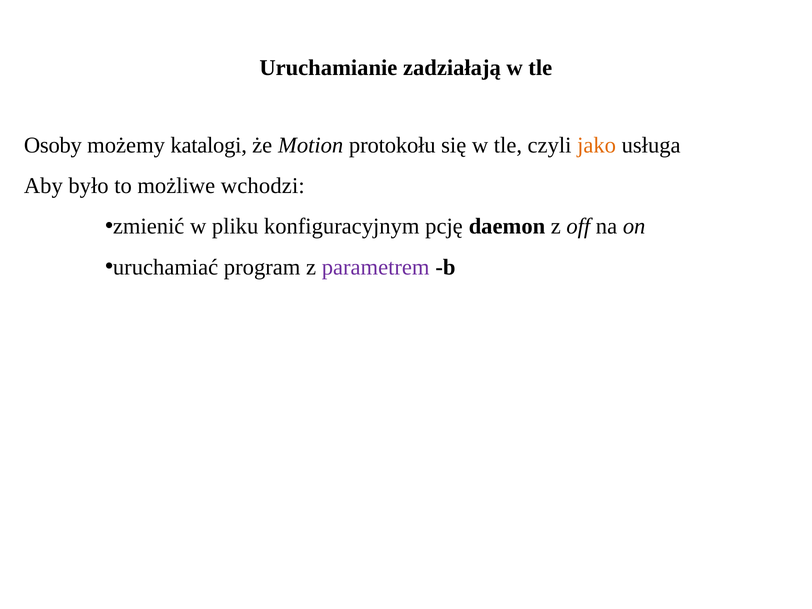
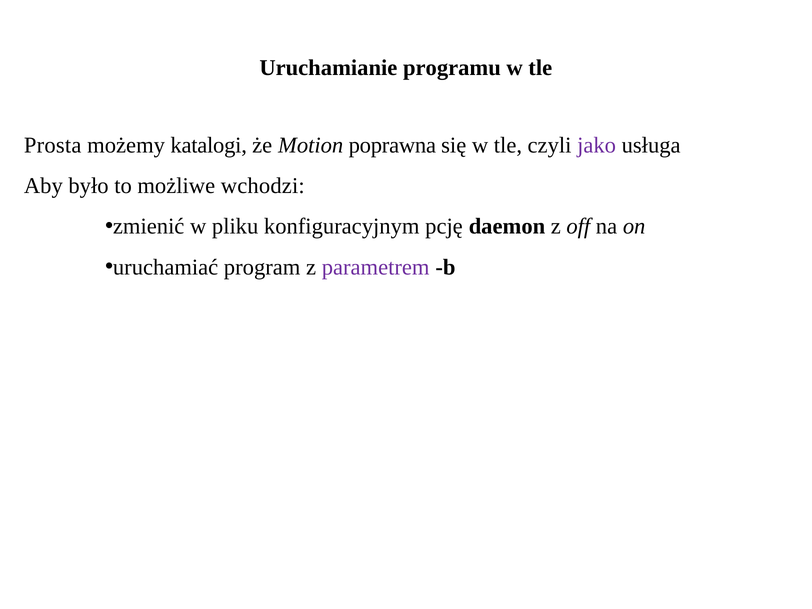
zadziałają: zadziałają -> programu
Osoby: Osoby -> Prosta
protokołu: protokołu -> poprawna
jako colour: orange -> purple
